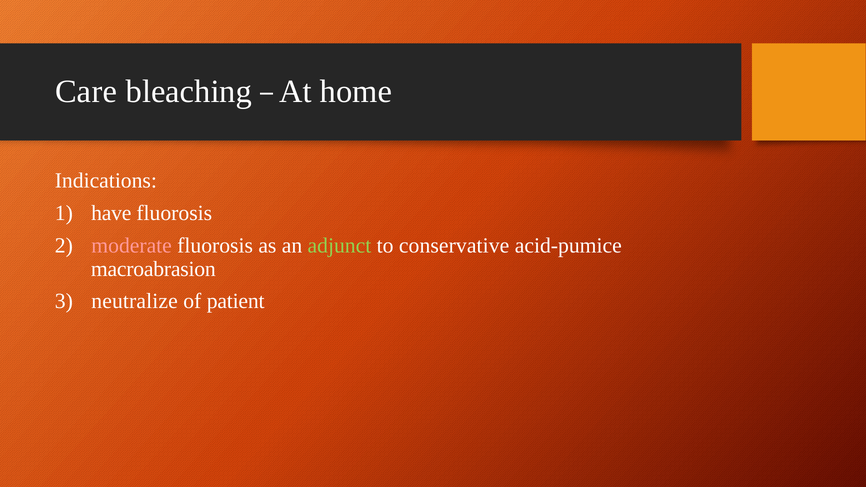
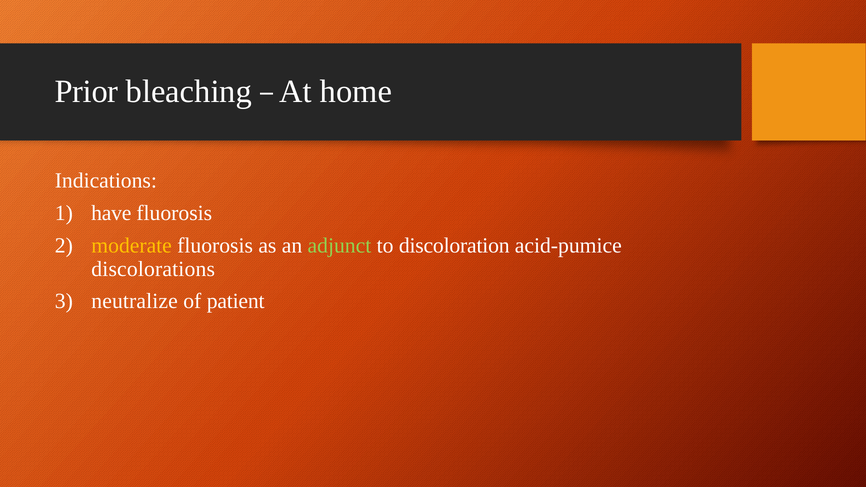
Care: Care -> Prior
moderate colour: pink -> yellow
conservative: conservative -> discoloration
macroabrasion: macroabrasion -> discolorations
